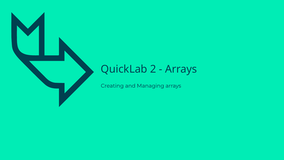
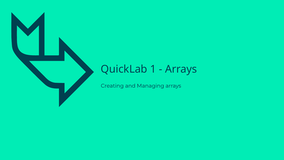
2: 2 -> 1
